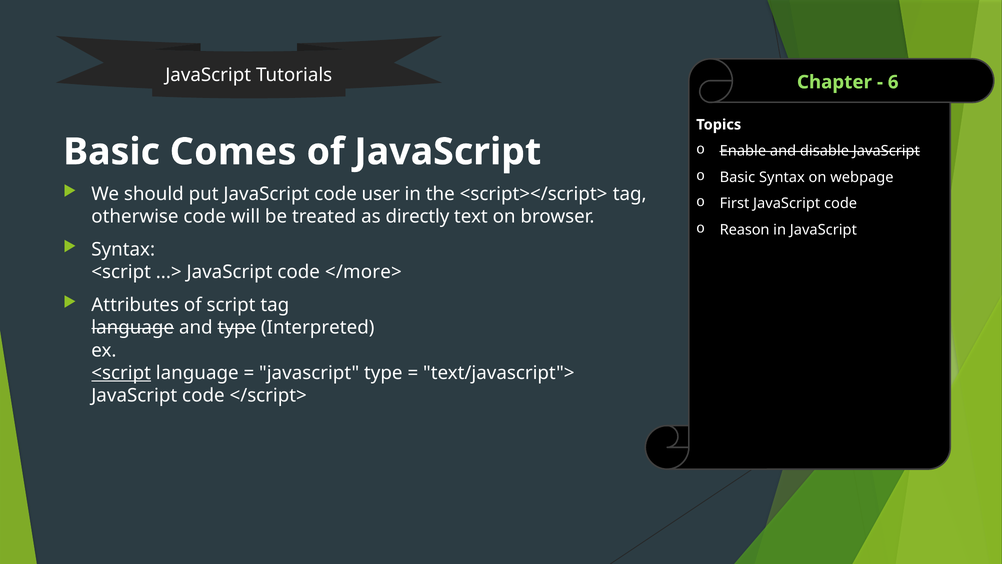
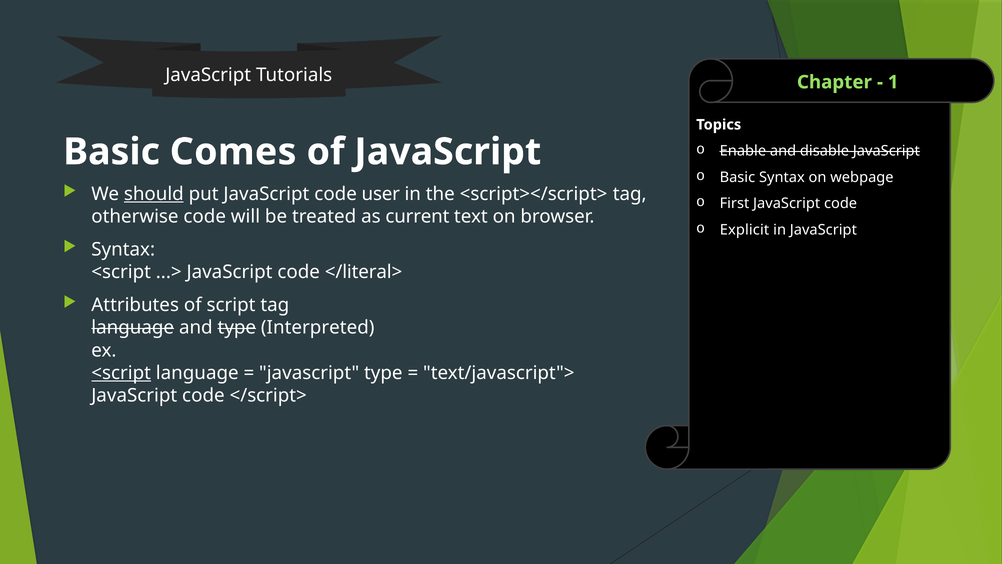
6: 6 -> 1
should underline: none -> present
directly: directly -> current
Reason: Reason -> Explicit
</more>: </more> -> </literal>
